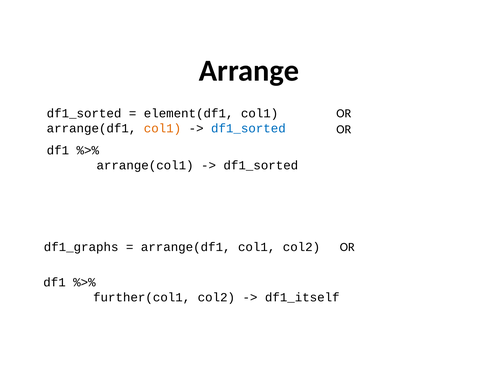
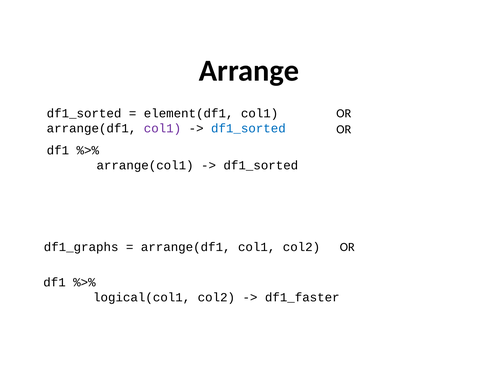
col1 at (162, 128) colour: orange -> purple
further(col1: further(col1 -> logical(col1
df1_itself: df1_itself -> df1_faster
